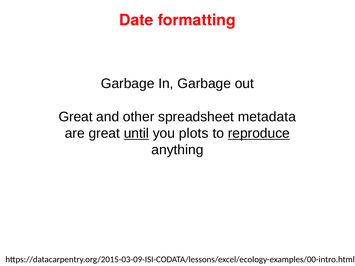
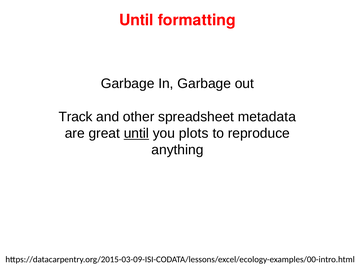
Date at (136, 20): Date -> Until
Great at (76, 117): Great -> Track
reproduce underline: present -> none
